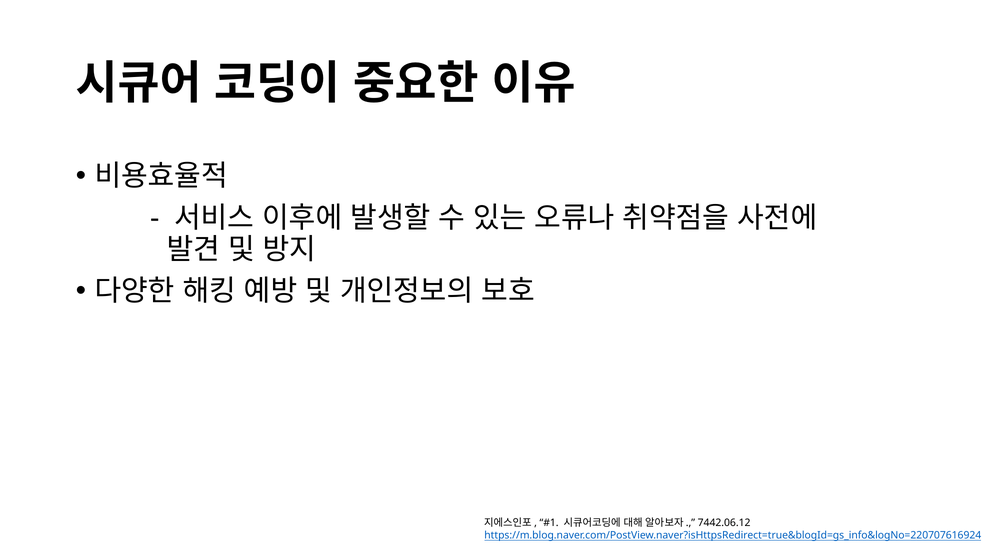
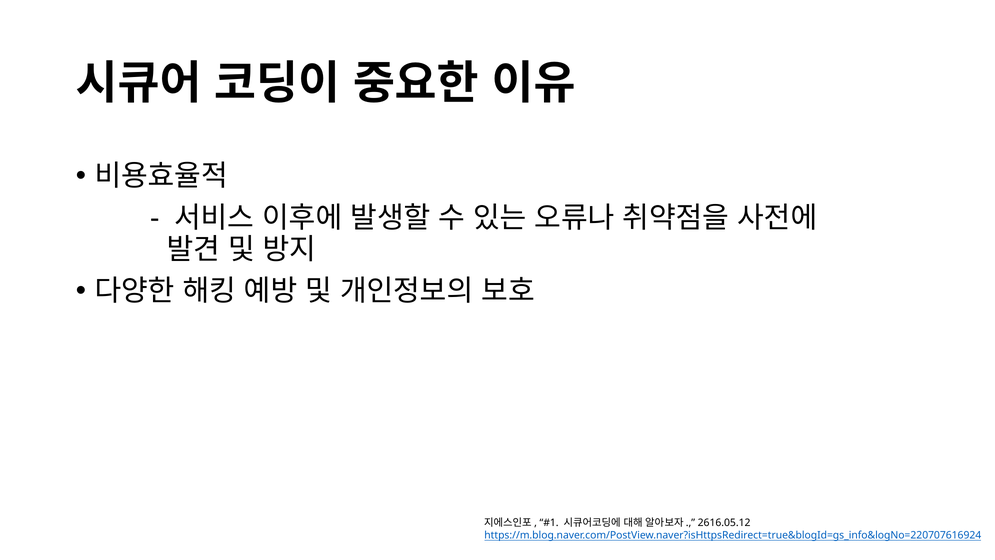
7442.06.12: 7442.06.12 -> 2616.05.12
